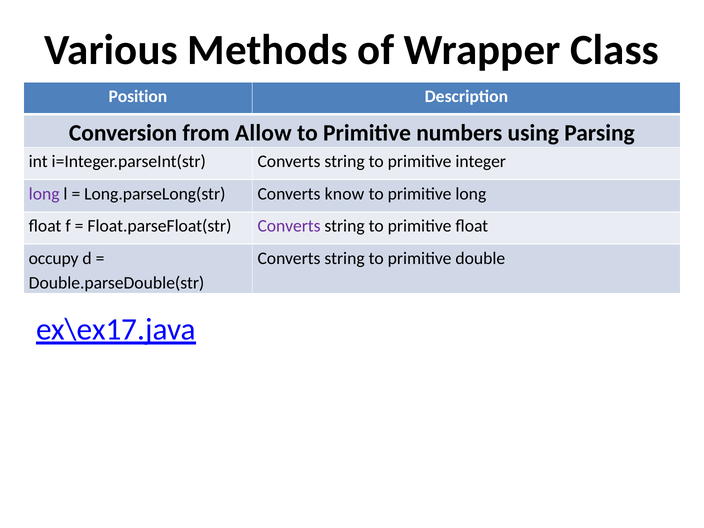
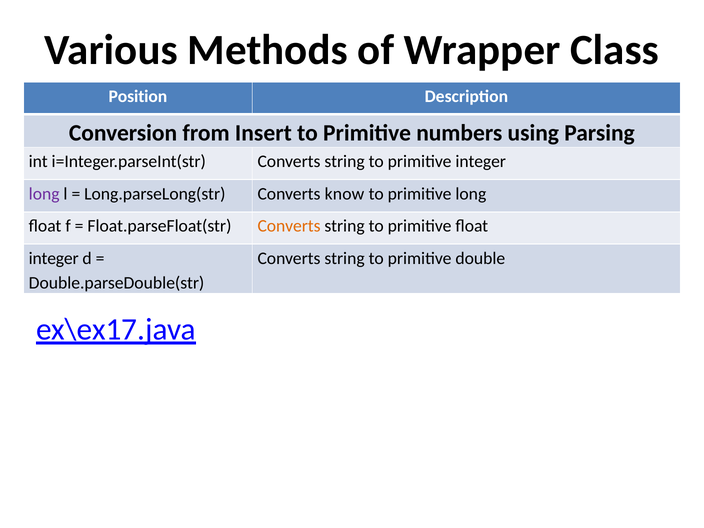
Allow: Allow -> Insert
Converts at (289, 226) colour: purple -> orange
occupy at (54, 258): occupy -> integer
